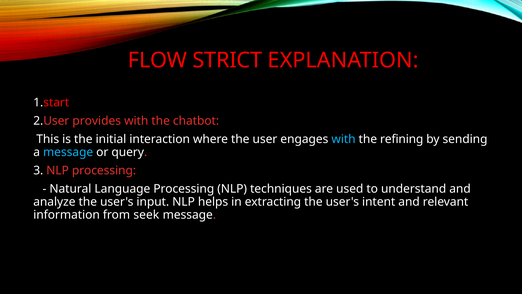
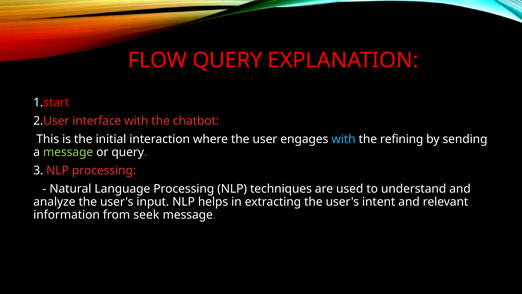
FLOW STRICT: STRICT -> QUERY
provides: provides -> interface
message at (68, 152) colour: light blue -> light green
